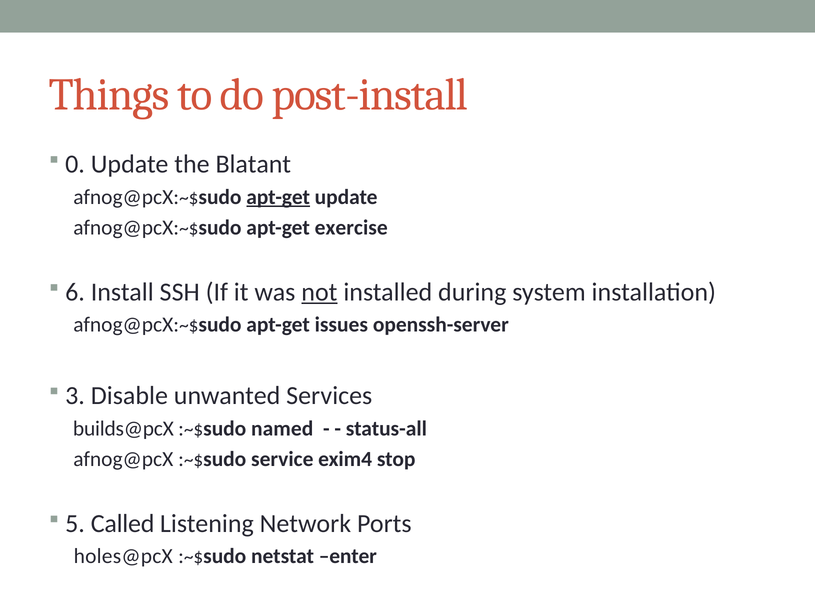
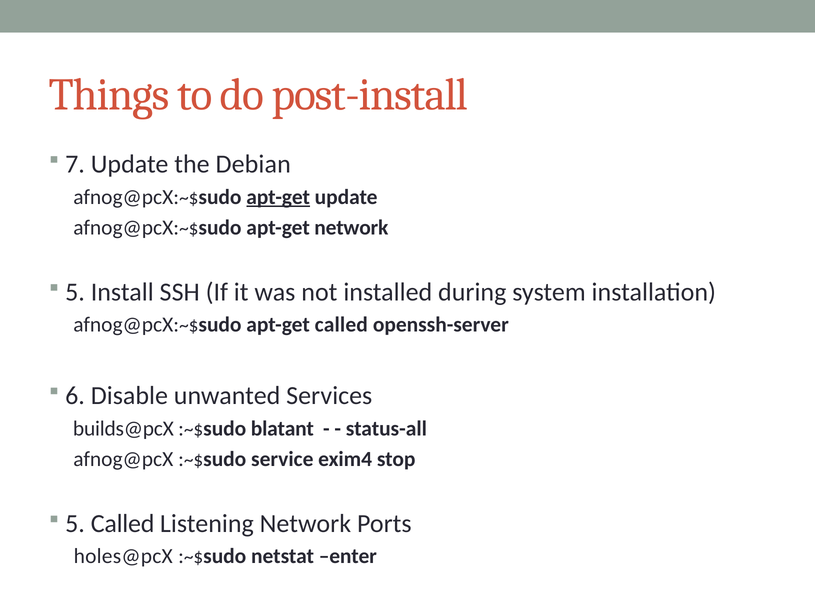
0: 0 -> 7
Blatant: Blatant -> Debian
apt-get exercise: exercise -> network
6 at (75, 292): 6 -> 5
not underline: present -> none
apt-get issues: issues -> called
3: 3 -> 6
named: named -> blatant
